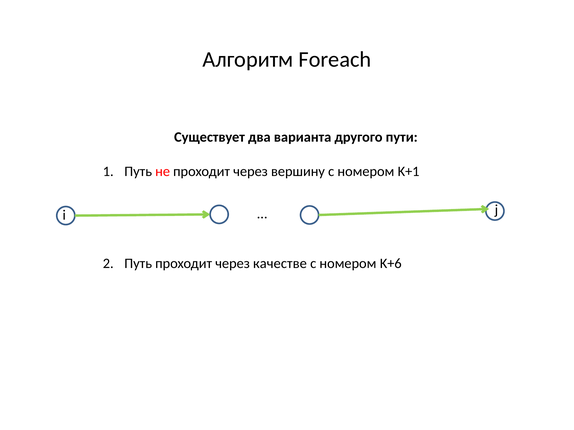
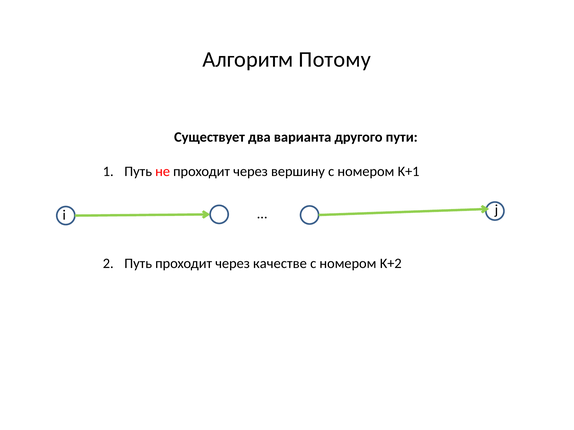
Foreach: Foreach -> Потому
K+6: K+6 -> K+2
